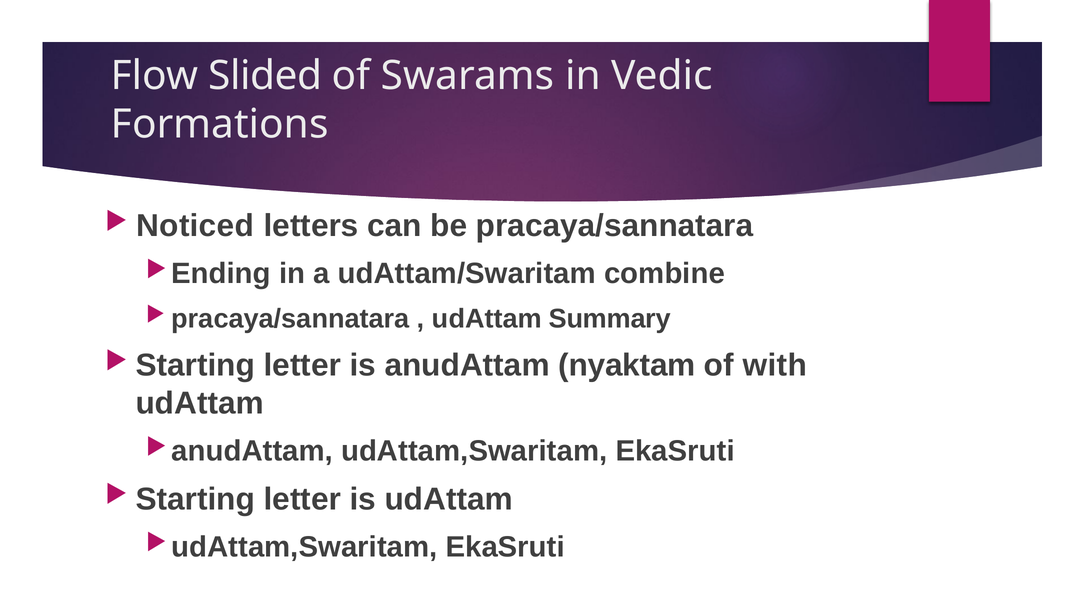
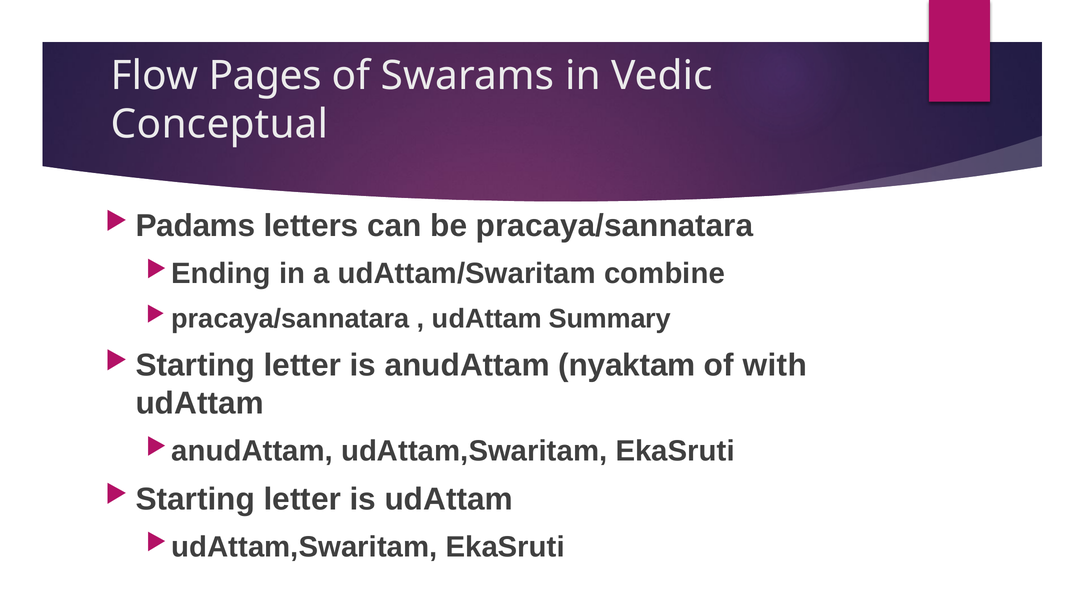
Slided: Slided -> Pages
Formations: Formations -> Conceptual
Noticed: Noticed -> Padams
